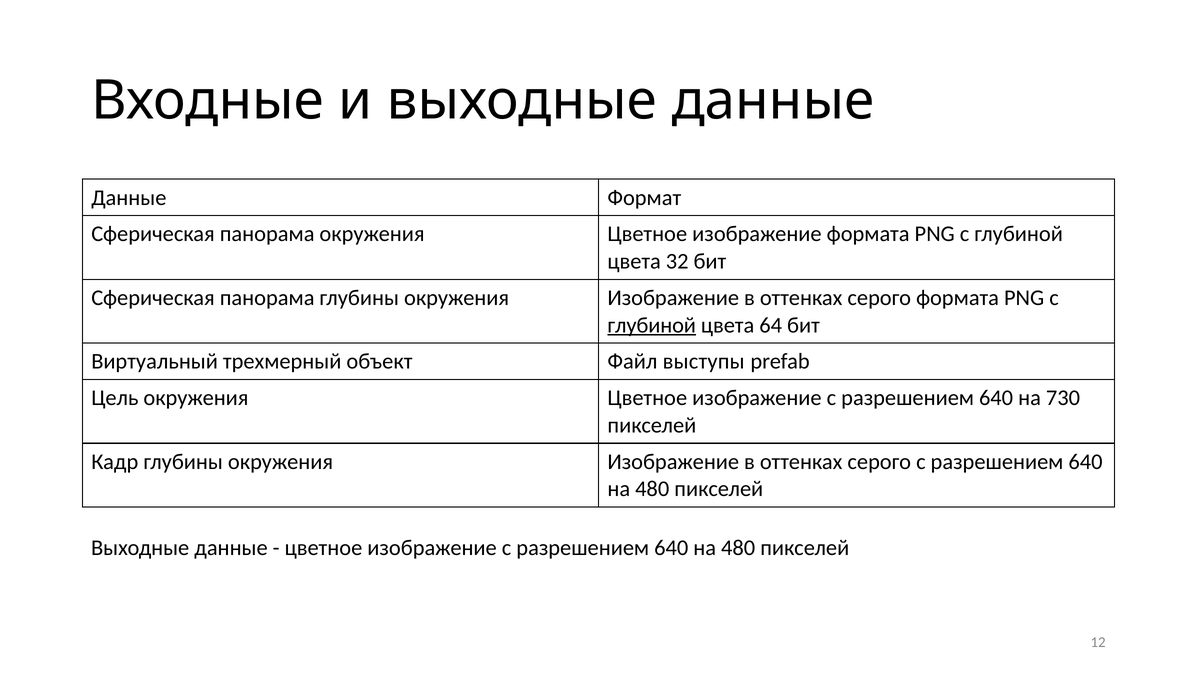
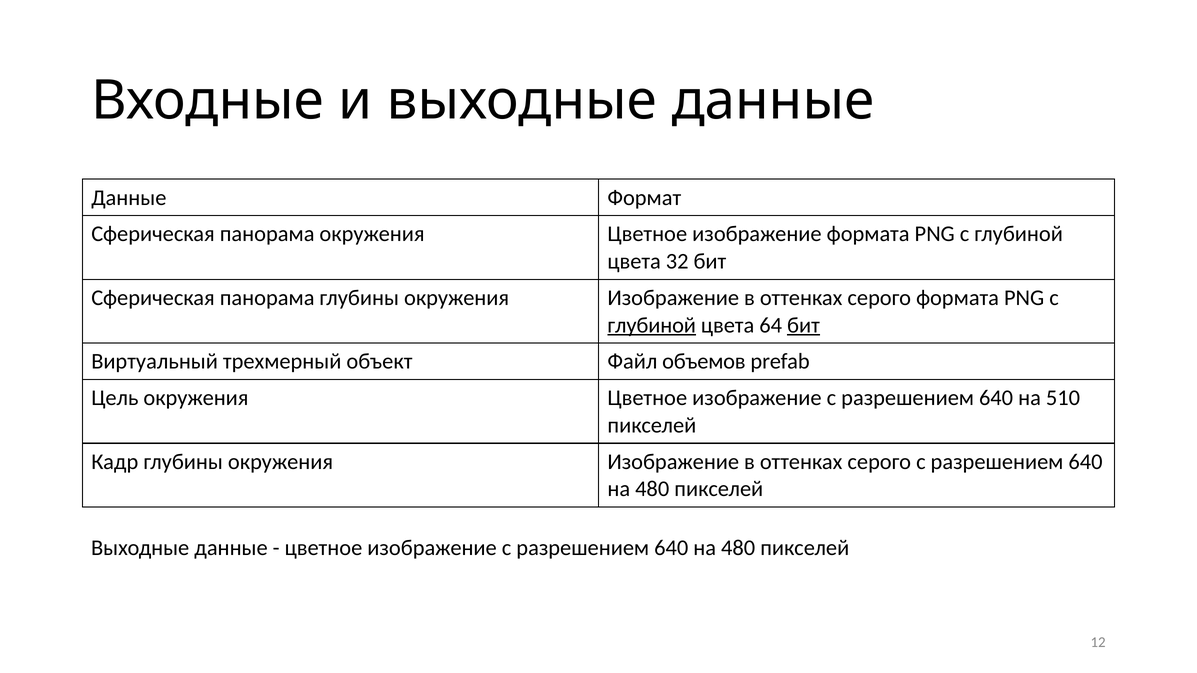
бит at (803, 325) underline: none -> present
выступы: выступы -> объемов
730: 730 -> 510
